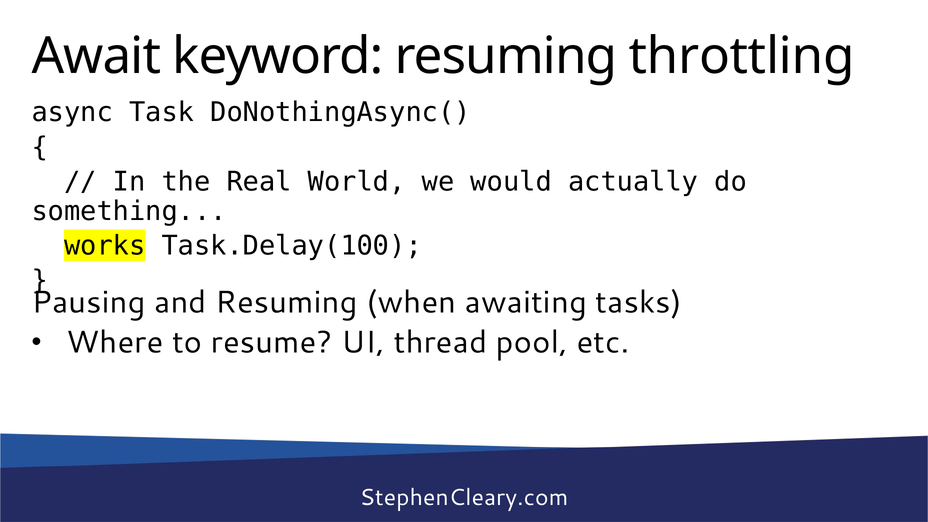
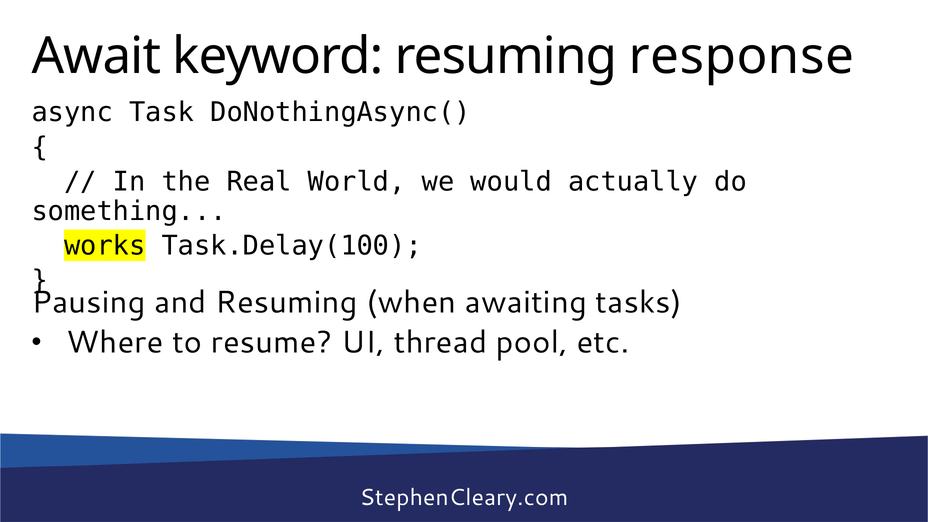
throttling: throttling -> response
